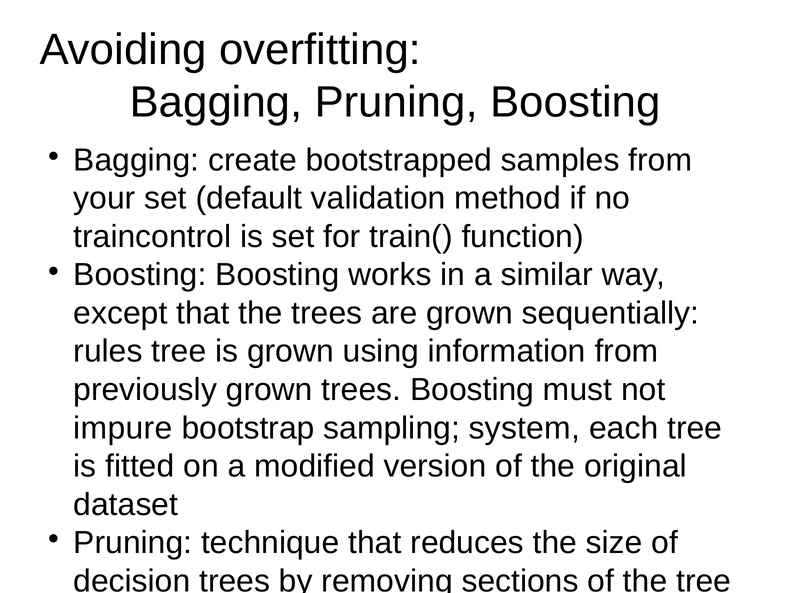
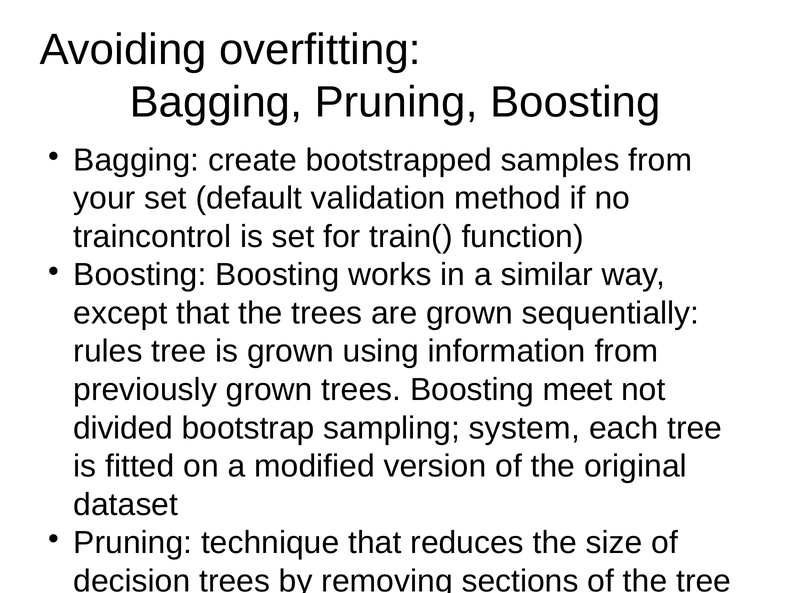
must: must -> meet
impure: impure -> divided
